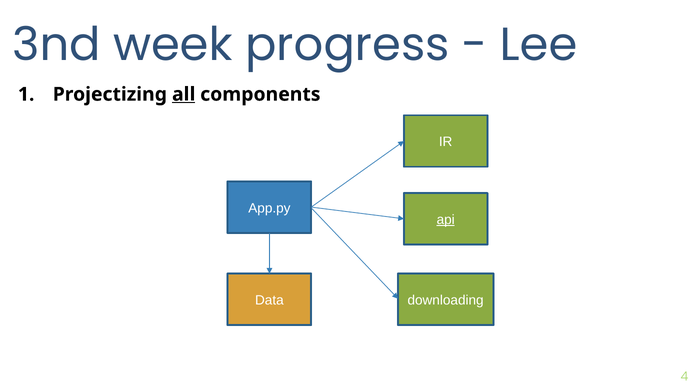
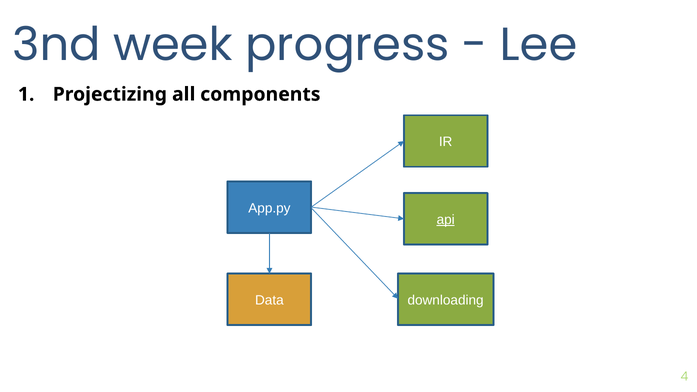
all underline: present -> none
